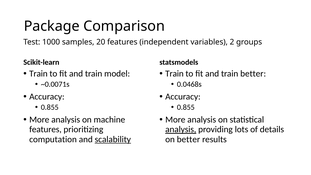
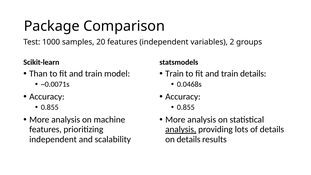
Train at (38, 74): Train -> Than
train better: better -> details
computation at (53, 139): computation -> independent
scalability underline: present -> none
on better: better -> details
